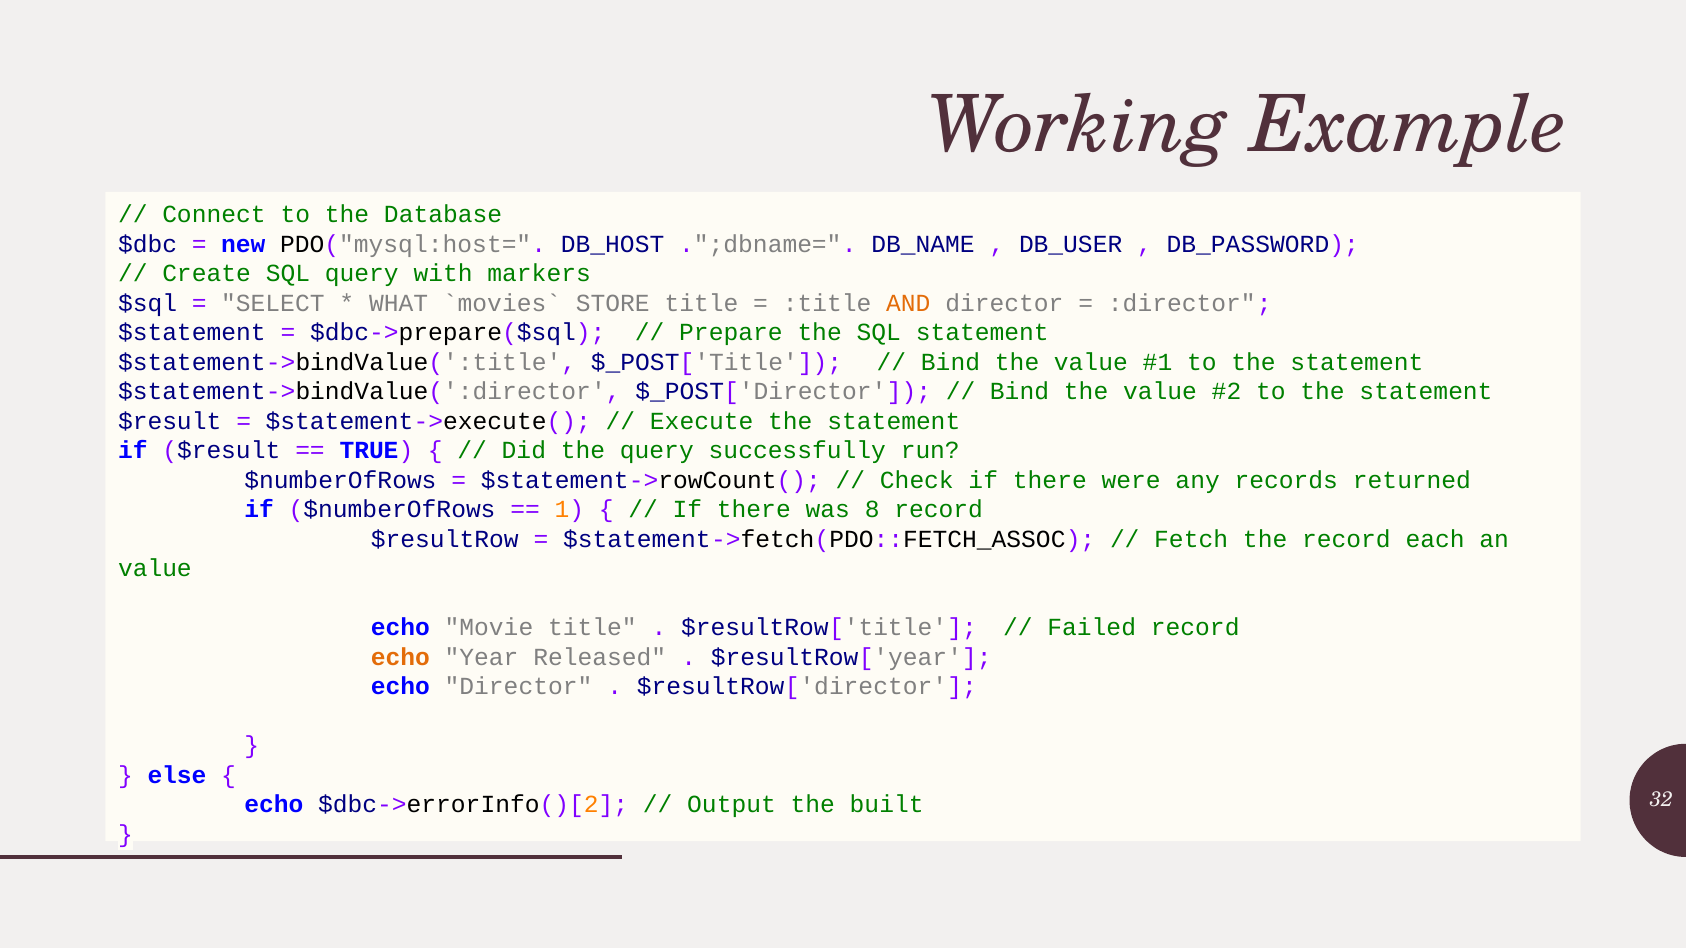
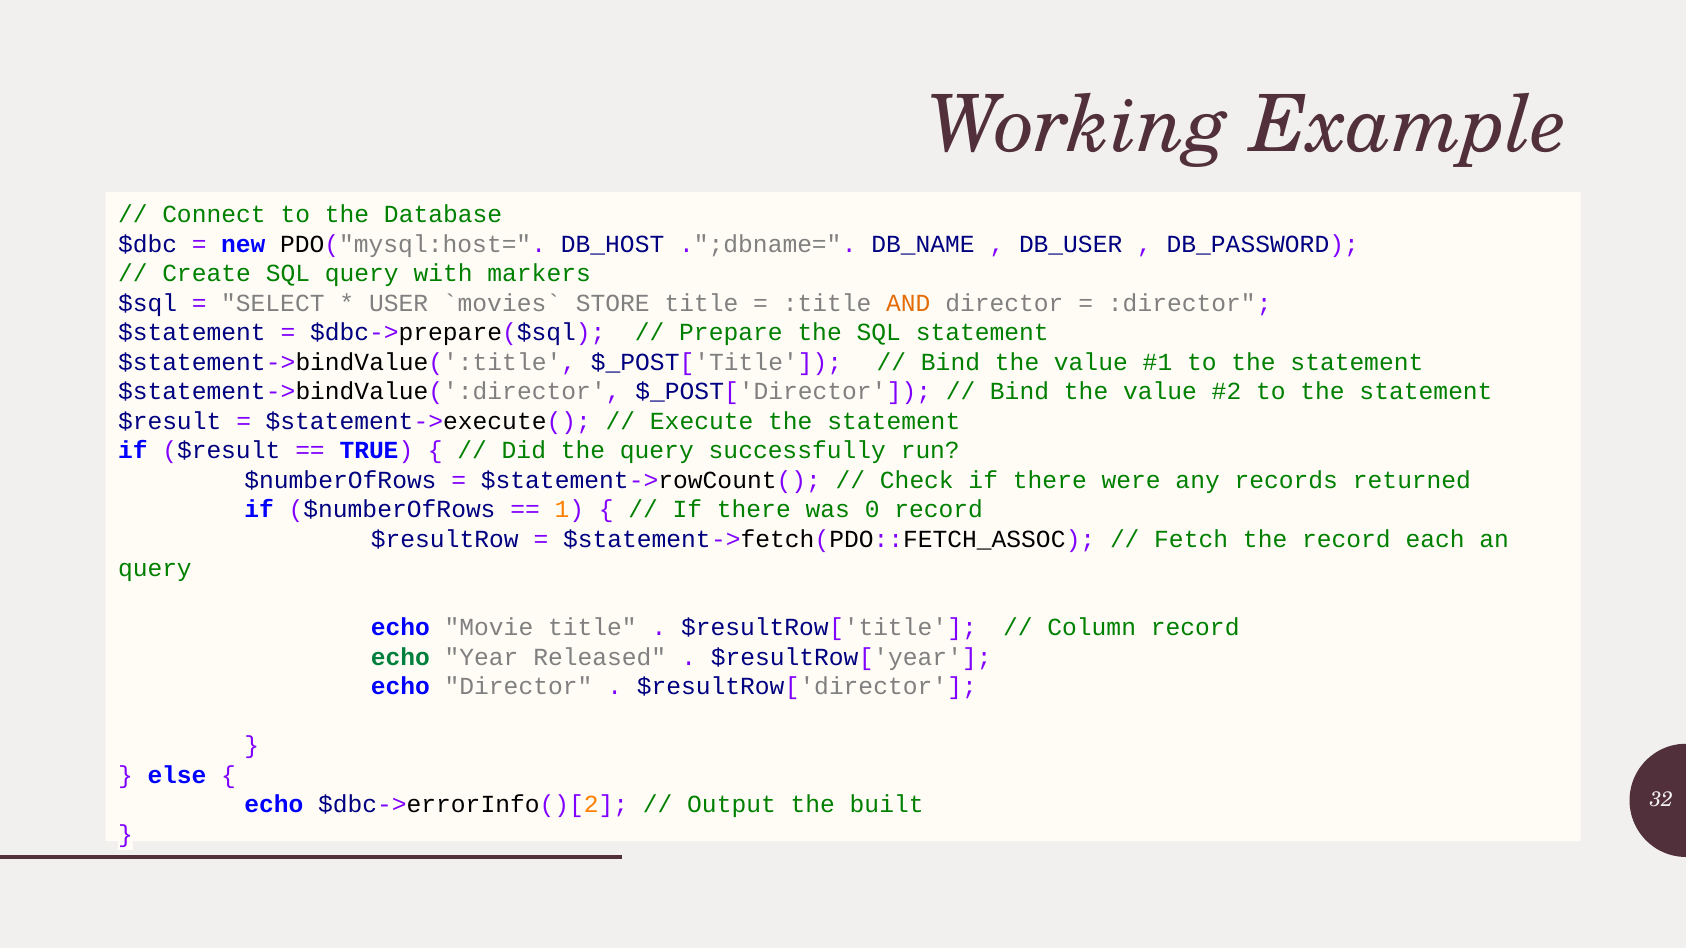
WHAT: WHAT -> USER
8: 8 -> 0
value at (155, 569): value -> query
Failed: Failed -> Column
echo at (400, 658) colour: orange -> green
